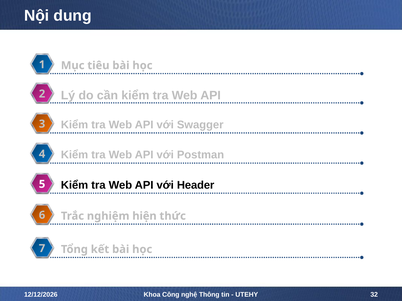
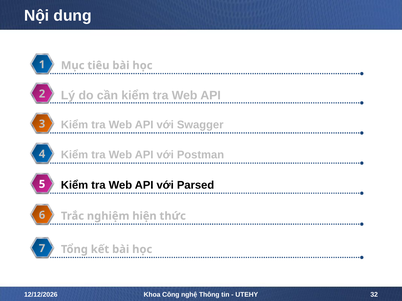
Header: Header -> Parsed
